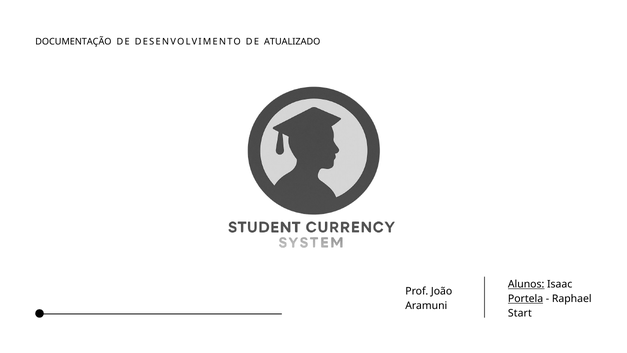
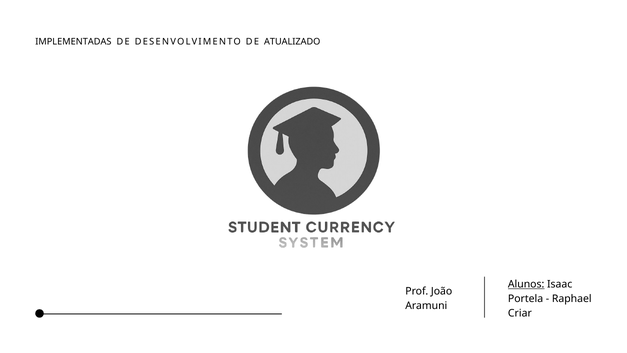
DOCUMENTAÇÃO: DOCUMENTAÇÃO -> IMPLEMENTADAS
Portela underline: present -> none
Start: Start -> Criar
